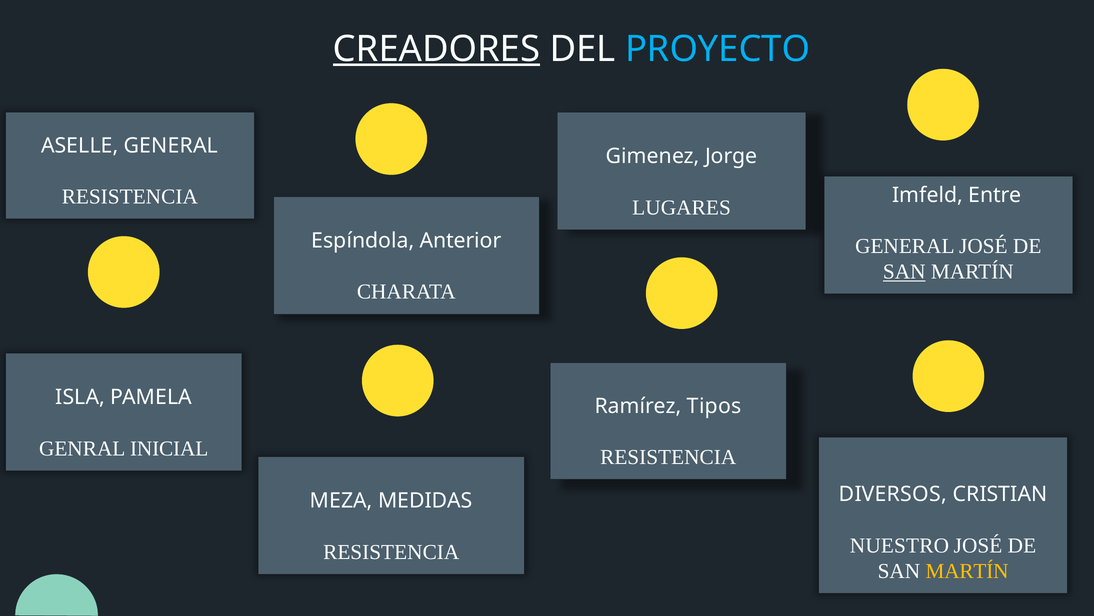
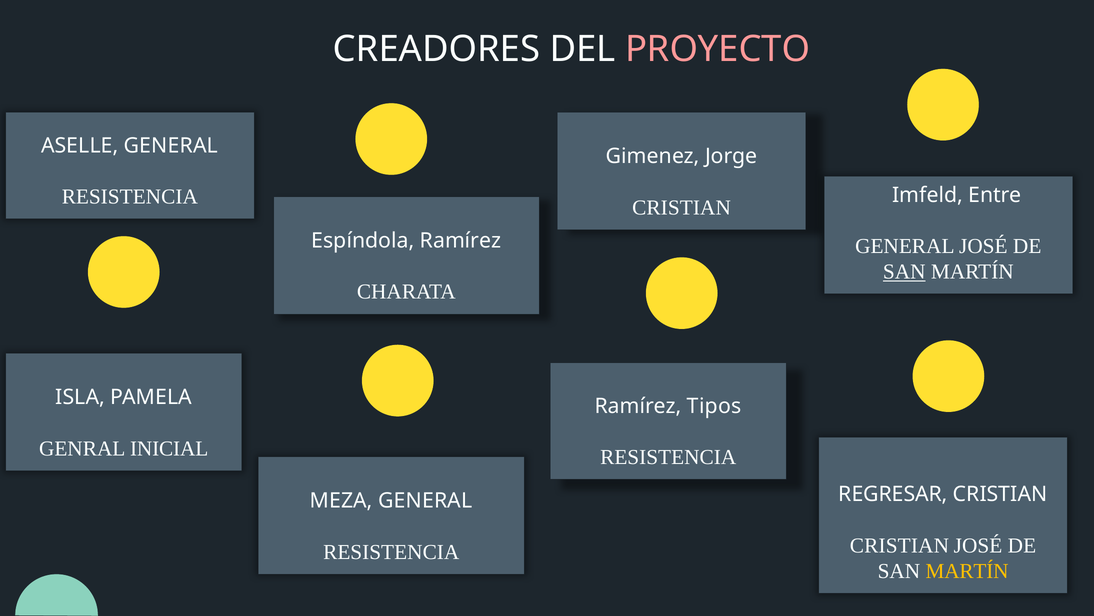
CREADORES underline: present -> none
PROYECTO colour: light blue -> pink
LUGARES at (682, 207): LUGARES -> CRISTIAN
Espíndola Anterior: Anterior -> Ramírez
DIVERSOS: DIVERSOS -> REGRESAR
MEZA MEDIDAS: MEDIDAS -> GENERAL
NUESTRO at (899, 545): NUESTRO -> CRISTIAN
